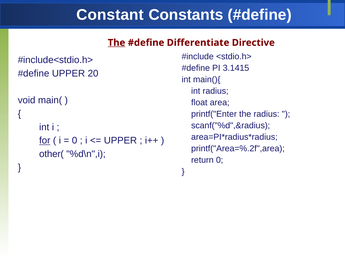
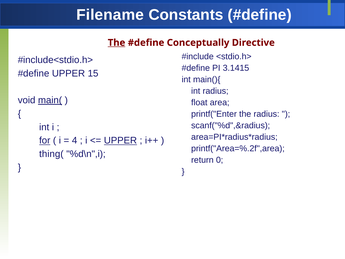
Constant: Constant -> Filename
Differentiate: Differentiate -> Conceptually
20: 20 -> 15
main( underline: none -> present
0 at (75, 140): 0 -> 4
UPPER at (120, 140) underline: none -> present
other(: other( -> thing(
